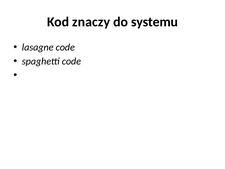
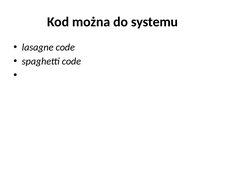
znaczy: znaczy -> można
